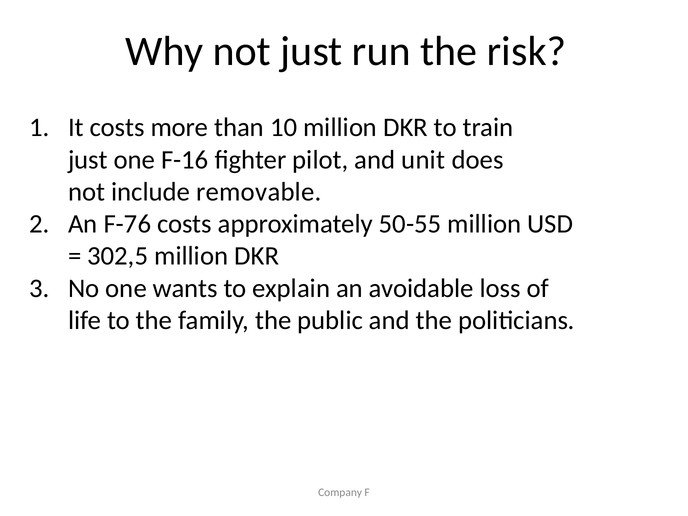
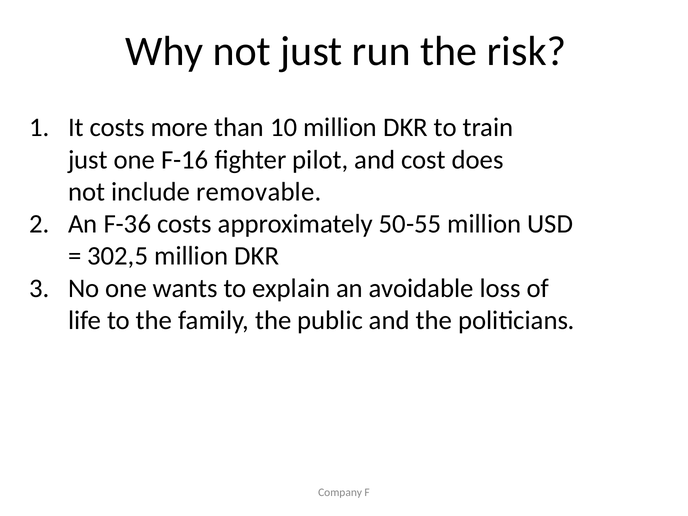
unit: unit -> cost
F-76: F-76 -> F-36
